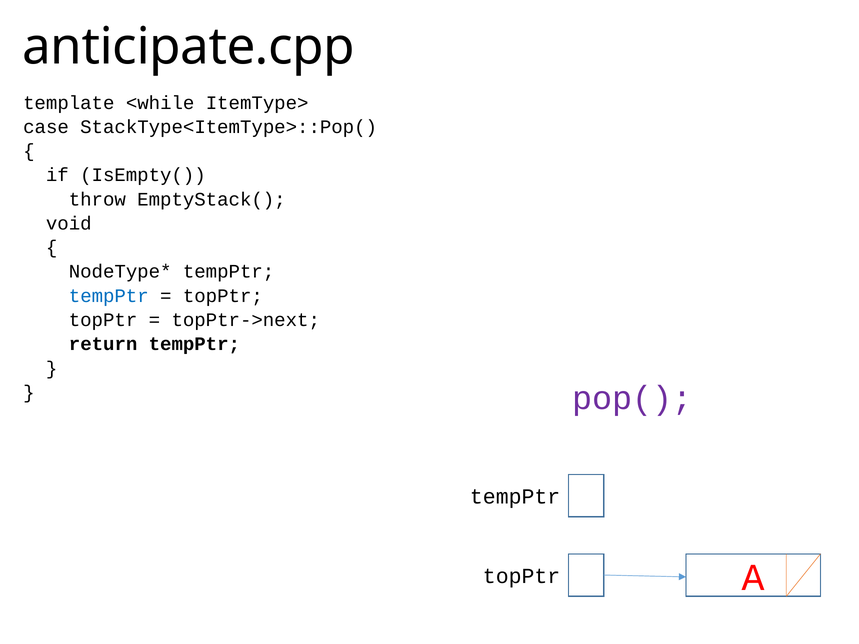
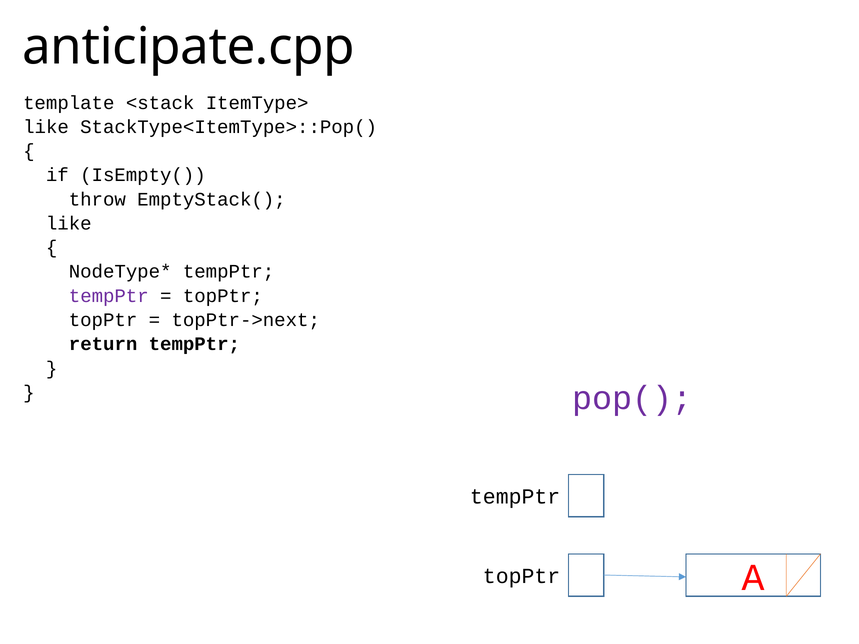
<while: <while -> <stack
case at (46, 127): case -> like
void at (69, 224): void -> like
tempPtr at (109, 296) colour: blue -> purple
